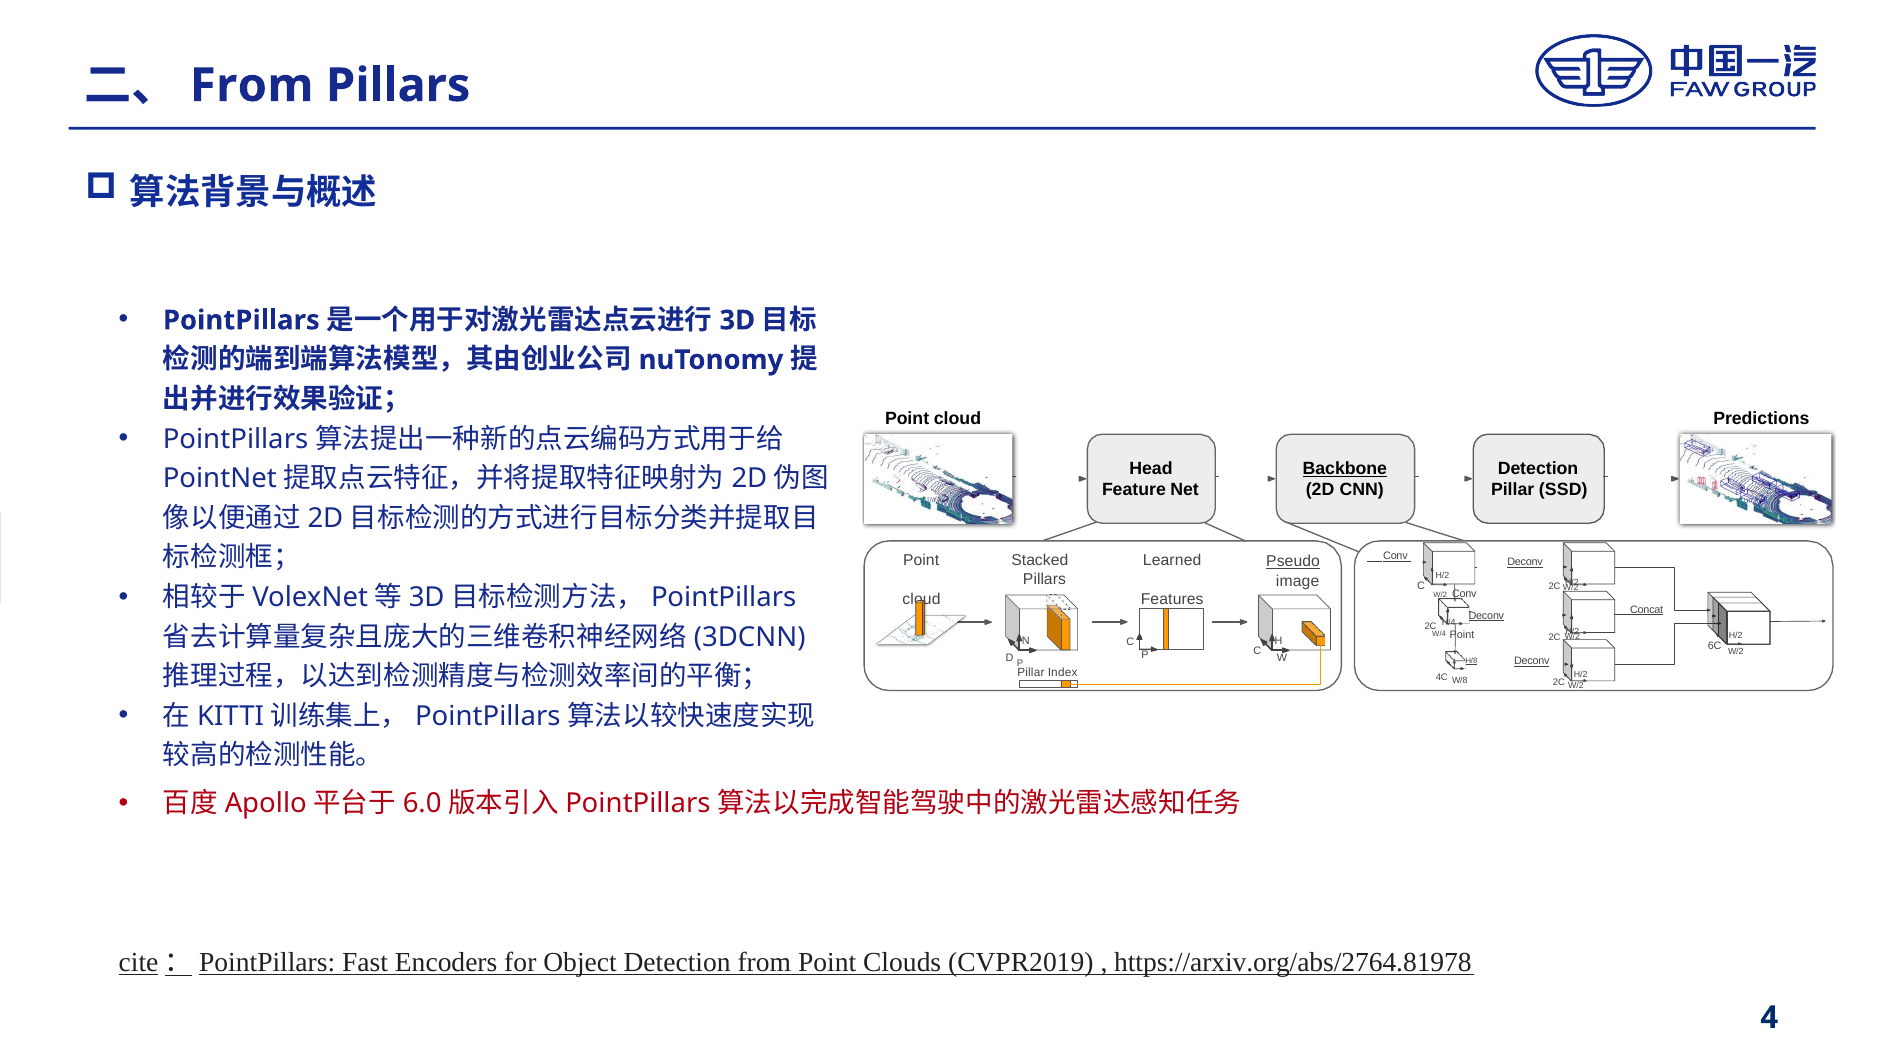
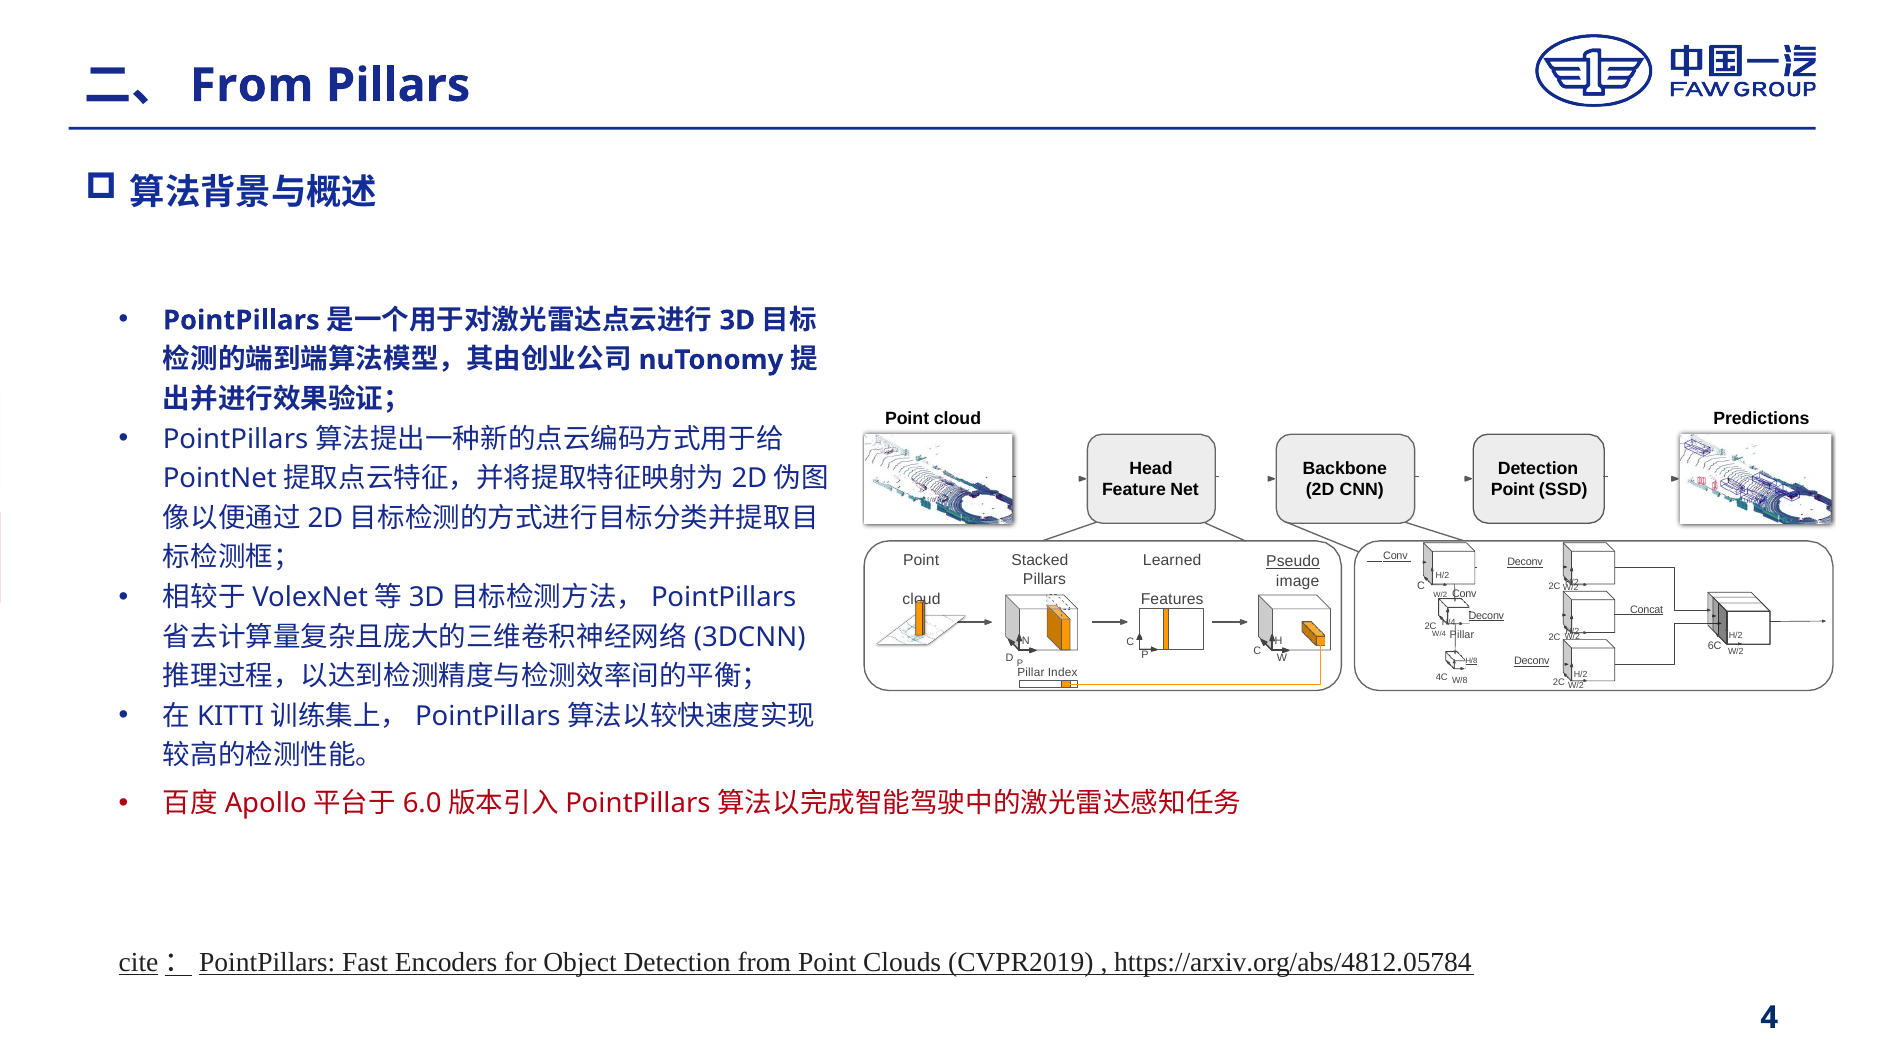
Backbone underline: present -> none
CNN Pillar: Pillar -> Point
W/4 Point: Point -> Pillar
https://arxiv.org/abs/2764.81978: https://arxiv.org/abs/2764.81978 -> https://arxiv.org/abs/4812.05784
